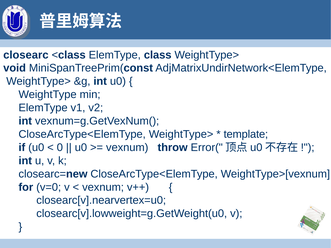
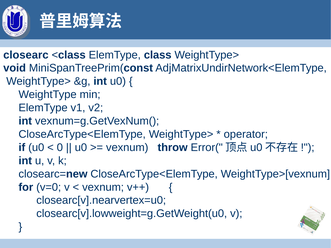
template: template -> operator
